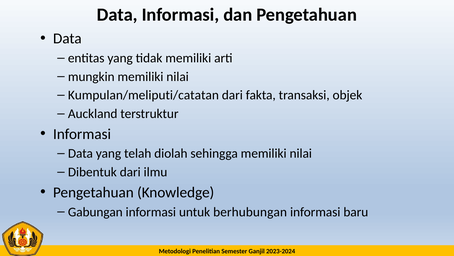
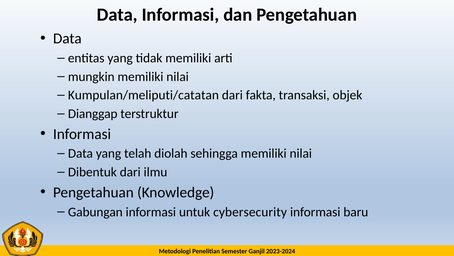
Auckland: Auckland -> Dianggap
berhubungan: berhubungan -> cybersecurity
